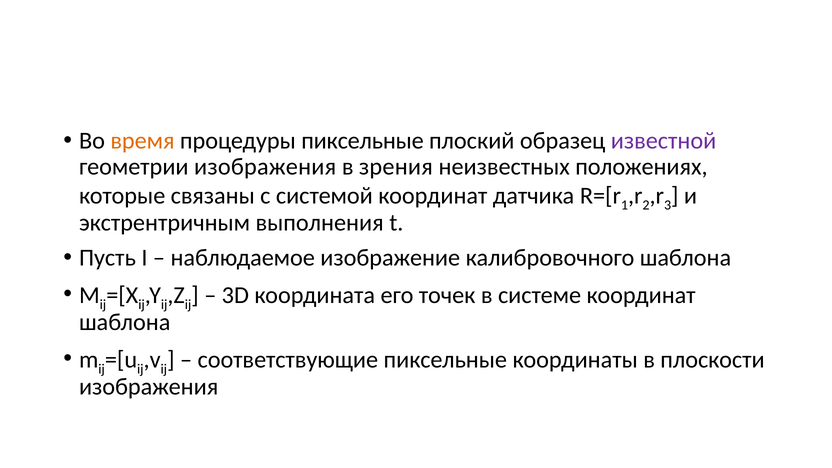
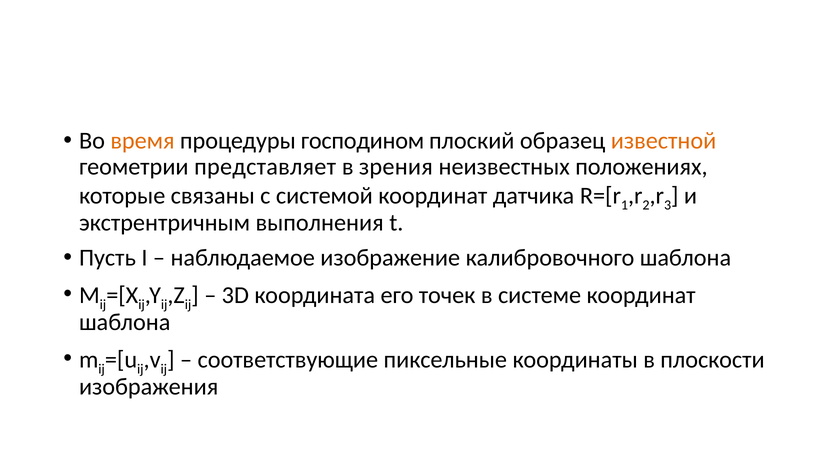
процедуры пиксельные: пиксельные -> господином
известной colour: purple -> orange
геометрии изображения: изображения -> представляет
